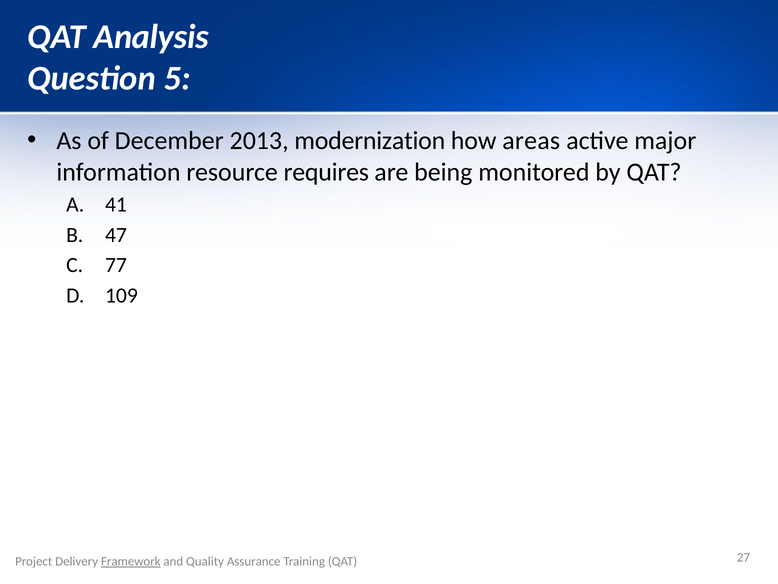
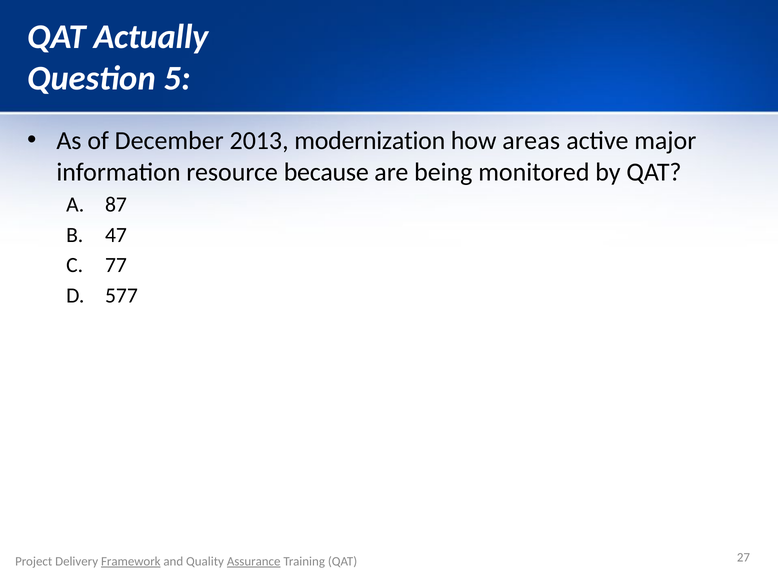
Analysis: Analysis -> Actually
requires: requires -> because
41: 41 -> 87
109: 109 -> 577
Assurance underline: none -> present
